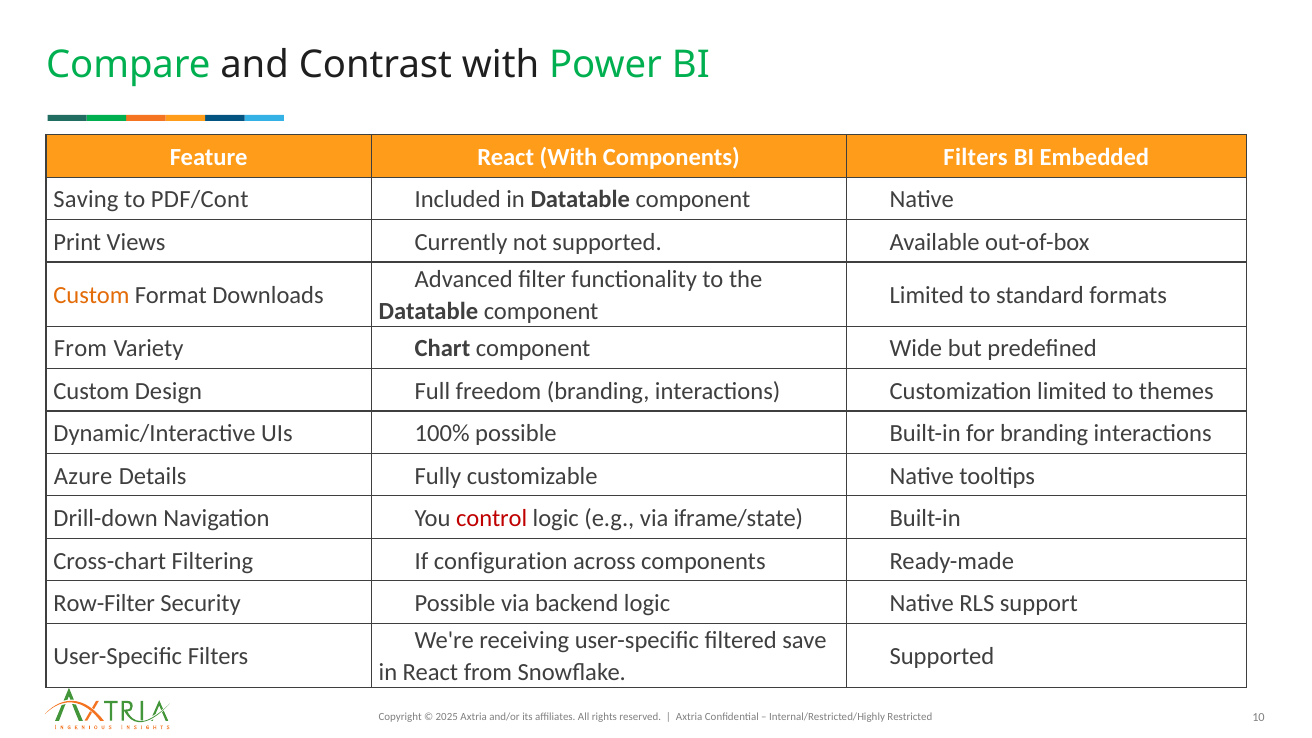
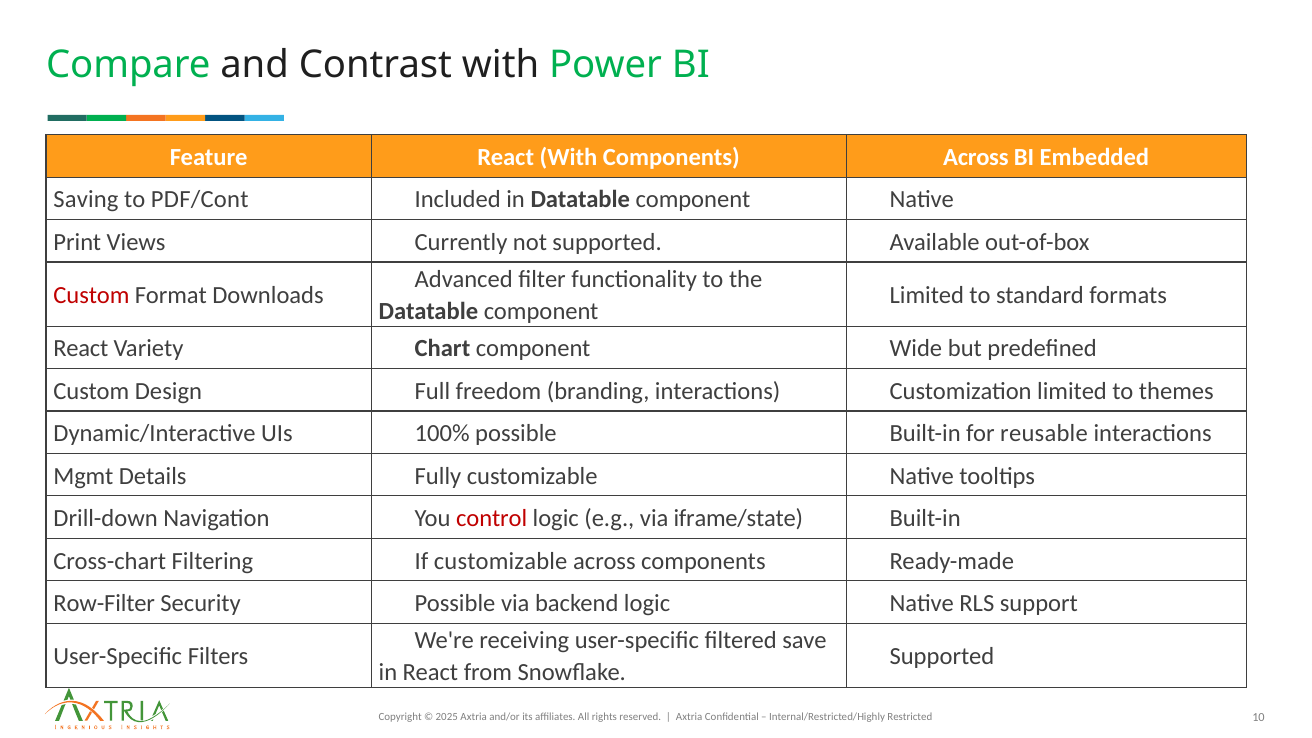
Components Filters: Filters -> Across
Custom at (91, 295) colour: orange -> red
From at (81, 349): From -> React
for branding: branding -> reusable
Azure: Azure -> Mgmt
configuration at (501, 561): configuration -> customizable
